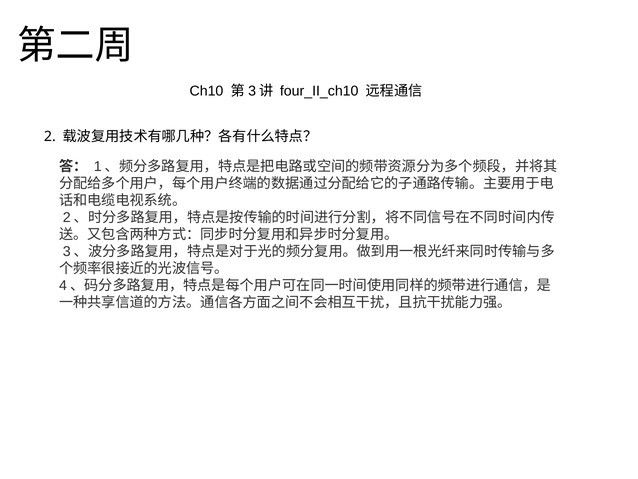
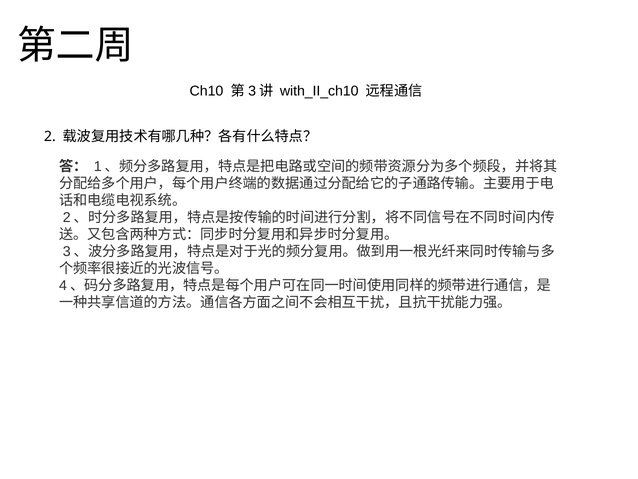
four_II_ch10: four_II_ch10 -> with_II_ch10
